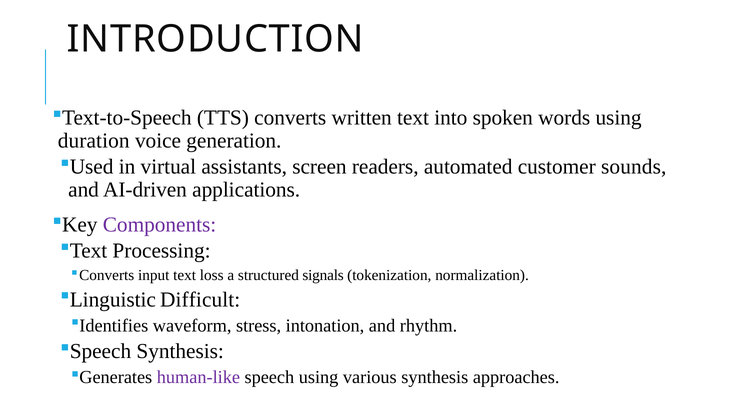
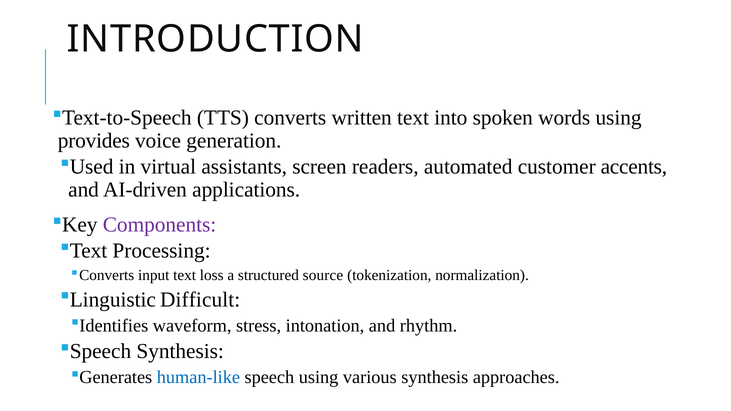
duration: duration -> provides
sounds: sounds -> accents
signals: signals -> source
human-like colour: purple -> blue
